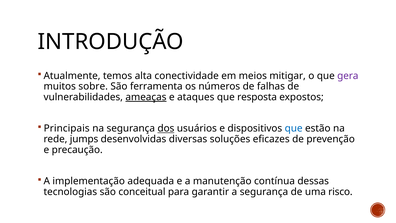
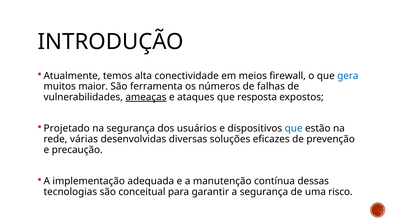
mitigar: mitigar -> firewall
gera colour: purple -> blue
sobre: sobre -> maior
Principais: Principais -> Projetado
dos underline: present -> none
jumps: jumps -> várias
